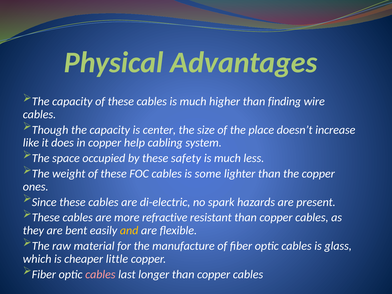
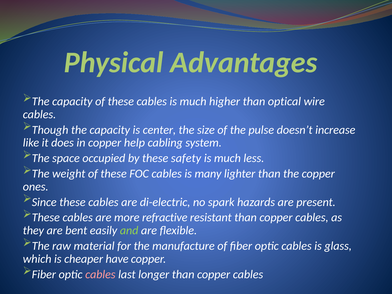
finding: finding -> optical
place: place -> pulse
some: some -> many
and colour: yellow -> light green
little: little -> have
